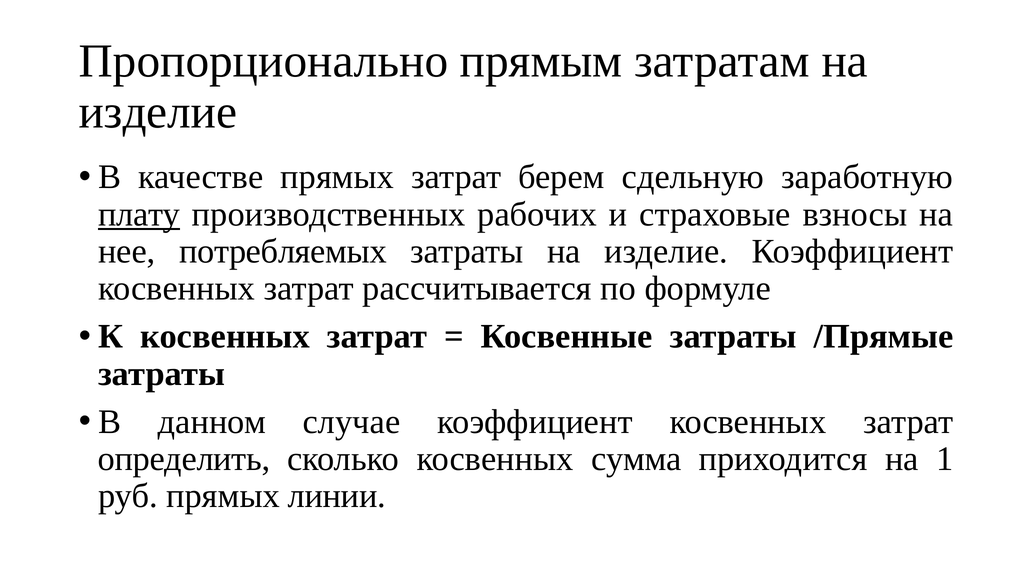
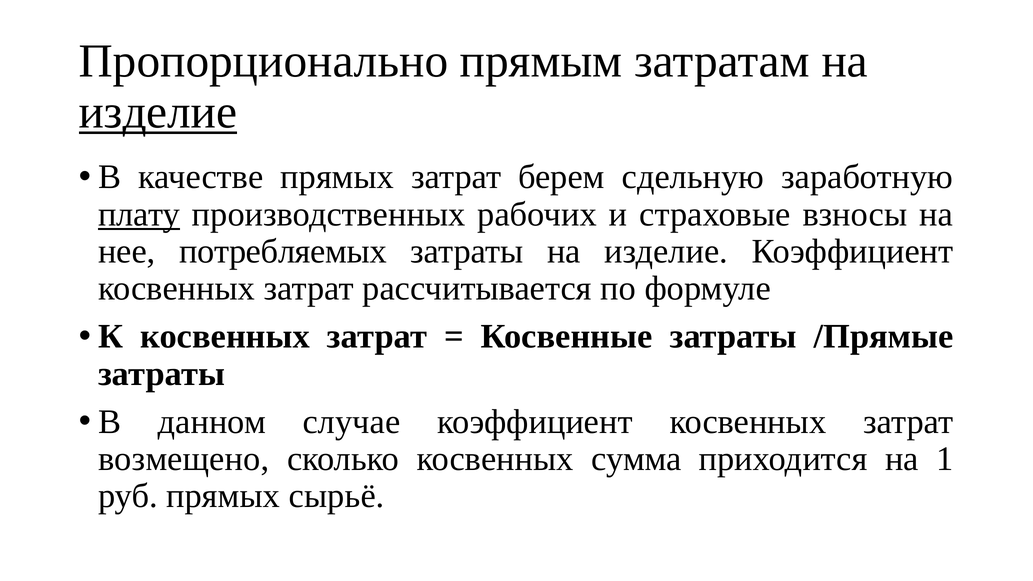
изделие at (158, 112) underline: none -> present
определить: определить -> возмещено
линии: линии -> сырьё
